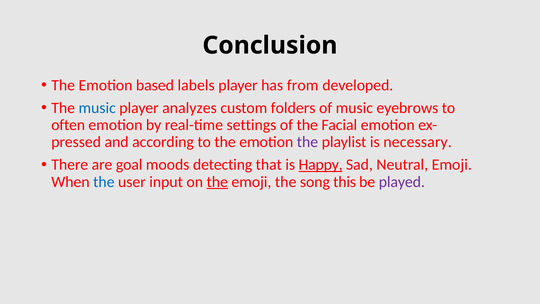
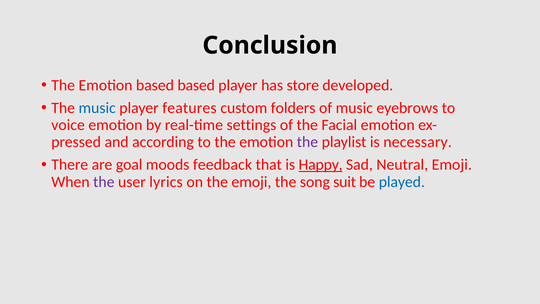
based labels: labels -> based
from: from -> store
analyzes: analyzes -> features
often: often -> voice
detecting: detecting -> feedback
the at (104, 182) colour: blue -> purple
input: input -> lyrics
the at (217, 182) underline: present -> none
this: this -> suit
played colour: purple -> blue
